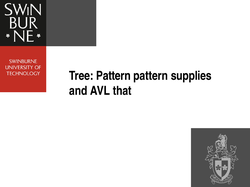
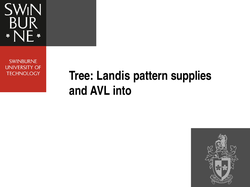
Tree Pattern: Pattern -> Landis
that: that -> into
